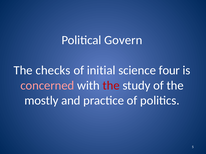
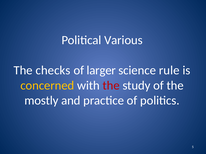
Govern: Govern -> Various
initial: initial -> larger
four: four -> rule
concerned colour: pink -> yellow
